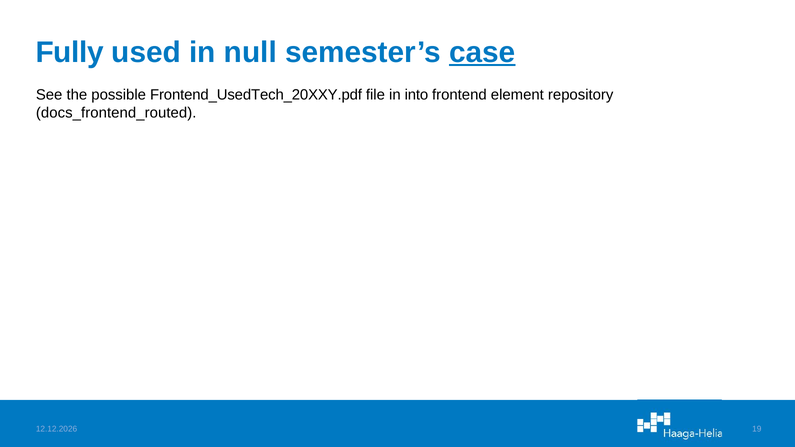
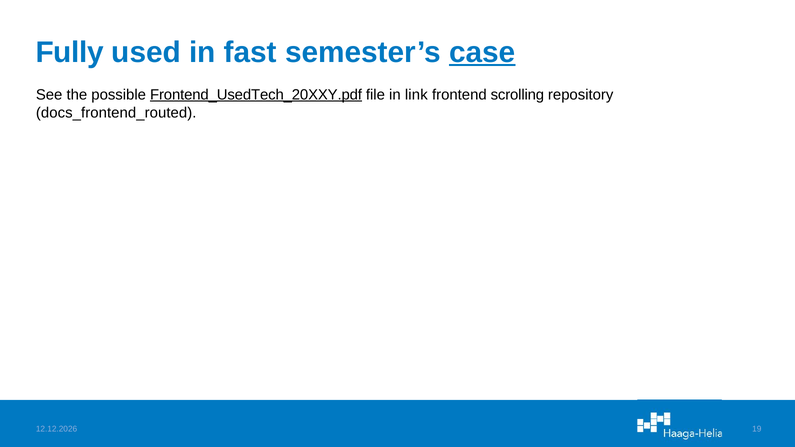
null: null -> fast
Frontend_UsedTech_20XXY.pdf underline: none -> present
into: into -> link
element: element -> scrolling
